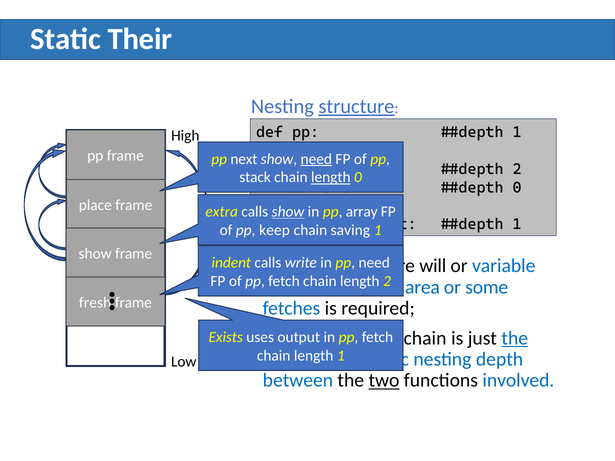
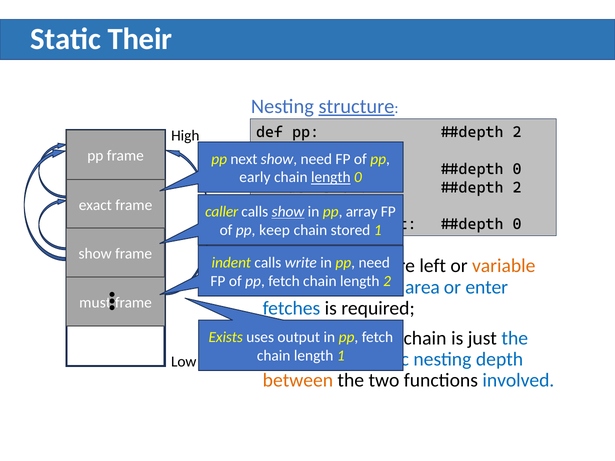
1 at (517, 132): 1 -> 2
need at (316, 159) underline: present -> none
2 at (517, 169): 2 -> 0
stack: stack -> early
0 at (517, 188): 0 -> 2
place: place -> exact
extra: extra -> caller
1 at (517, 225): 1 -> 0
saving: saving -> stored
will: will -> left
variable colour: blue -> orange
some: some -> enter
fresh: fresh -> must
the at (515, 338) underline: present -> none
between colour: blue -> orange
two underline: present -> none
